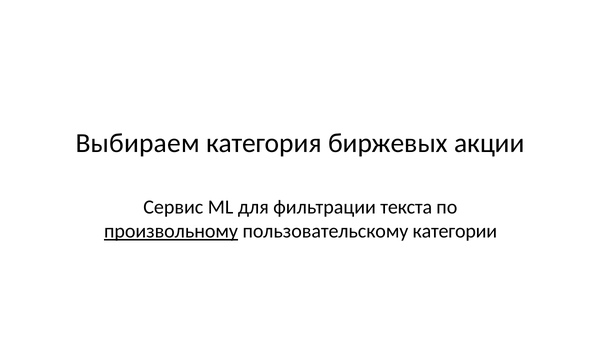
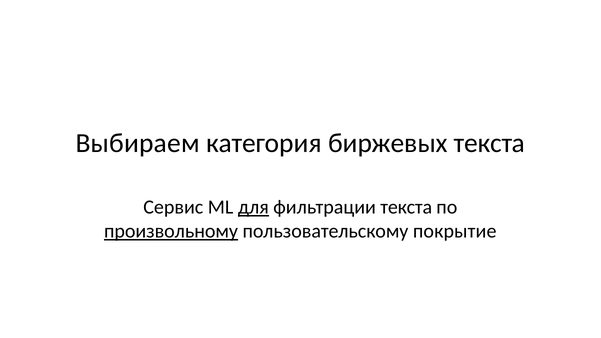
биржевых акции: акции -> текста
для underline: none -> present
категории: категории -> покрытие
